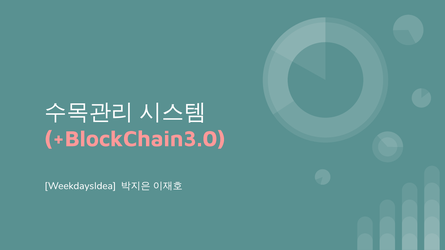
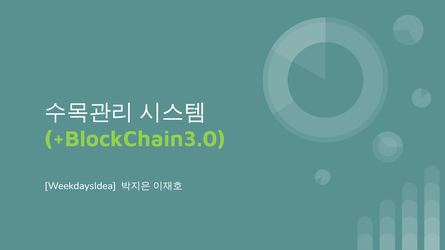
+BlockChain3.0 colour: pink -> light green
